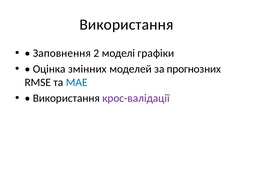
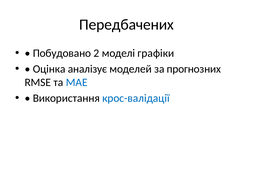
Використання at (126, 24): Використання -> Передбачених
Заповнення: Заповнення -> Побудовано
змінних: змінних -> аналізує
крос-валідації colour: purple -> blue
